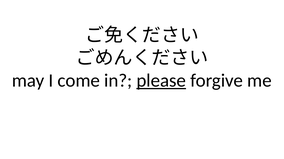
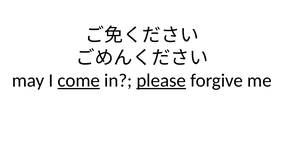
come underline: none -> present
